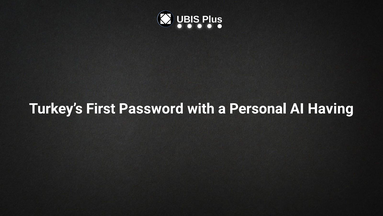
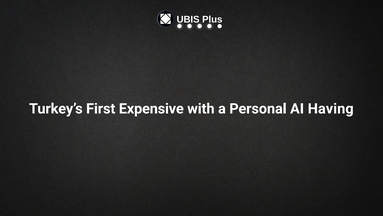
Password: Password -> Expensive
